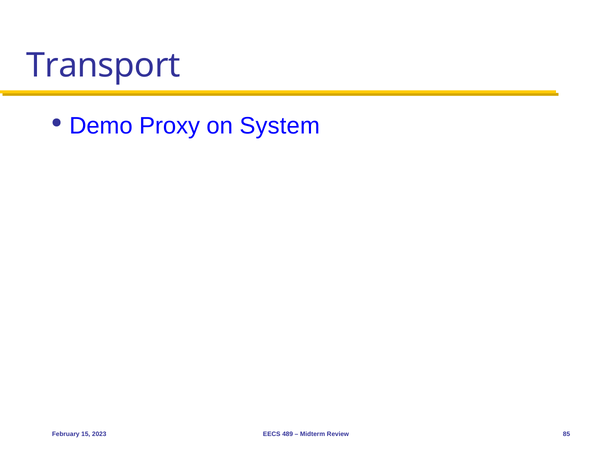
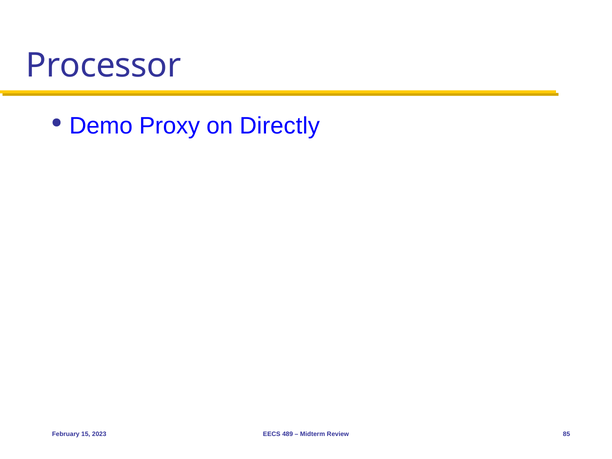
Transport: Transport -> Processor
System: System -> Directly
